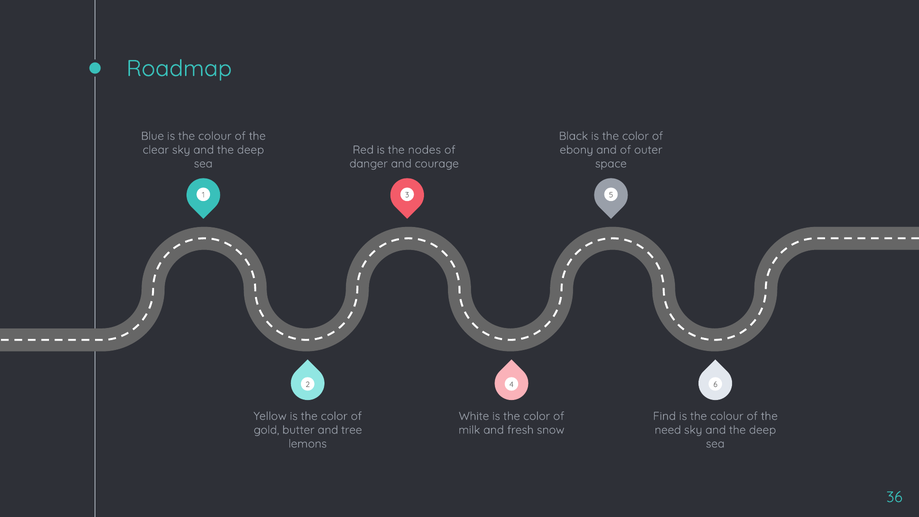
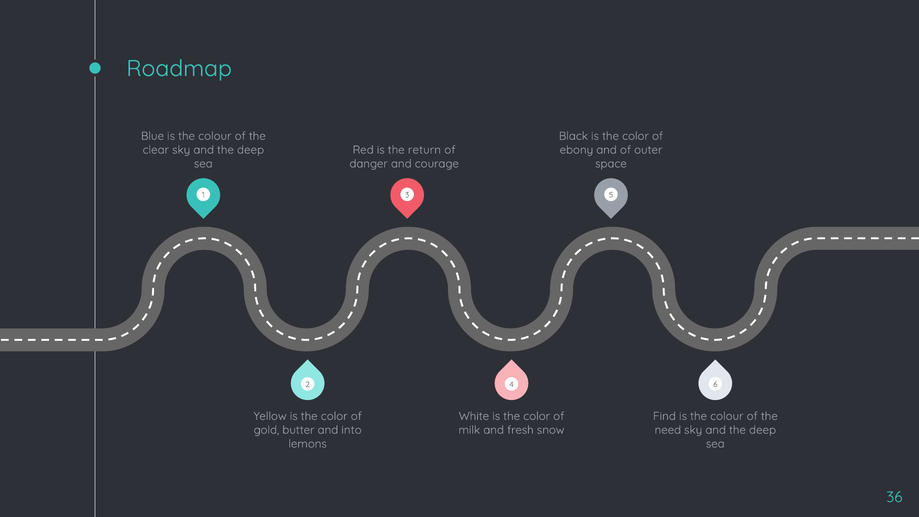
nodes: nodes -> return
tree: tree -> into
